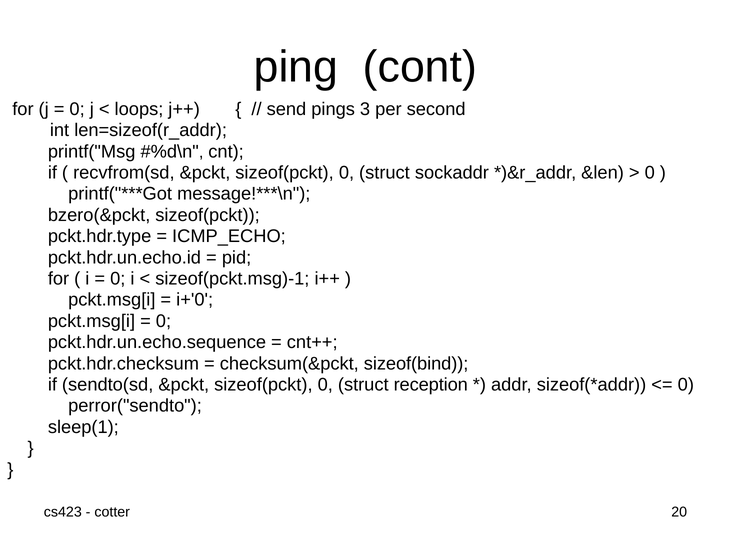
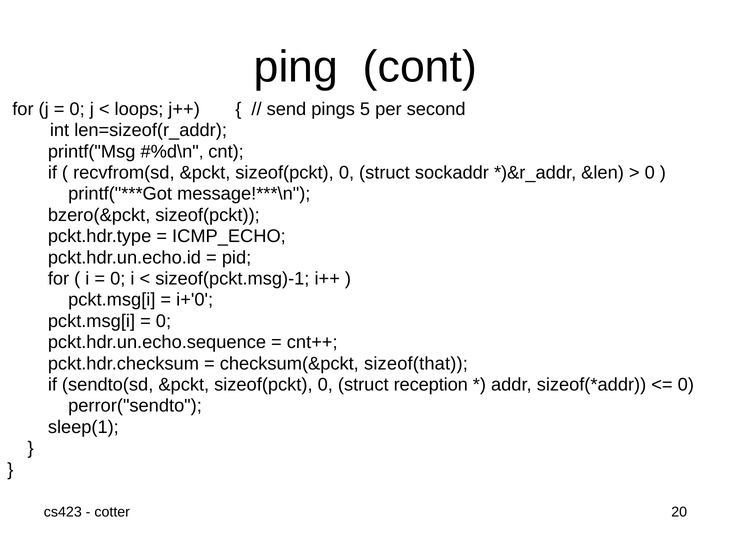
3: 3 -> 5
sizeof(bind: sizeof(bind -> sizeof(that
